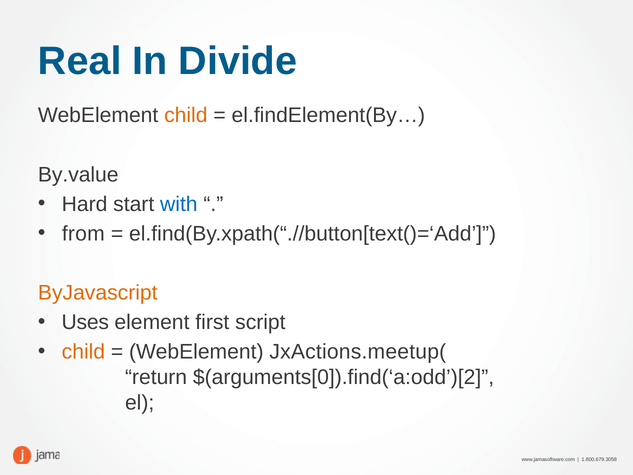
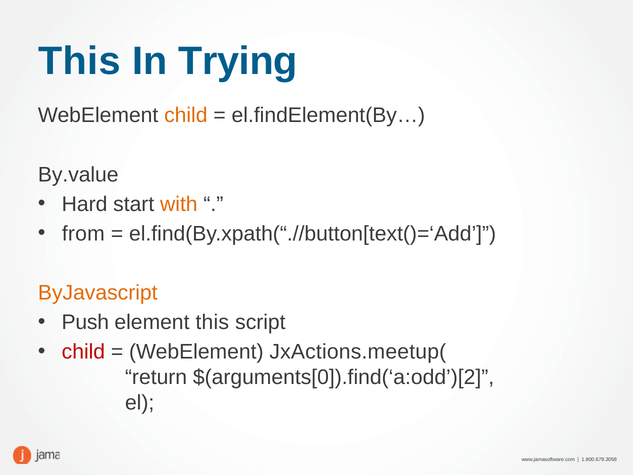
Real at (80, 61): Real -> This
Divide: Divide -> Trying
with colour: blue -> orange
Uses: Uses -> Push
element first: first -> this
child at (83, 352) colour: orange -> red
